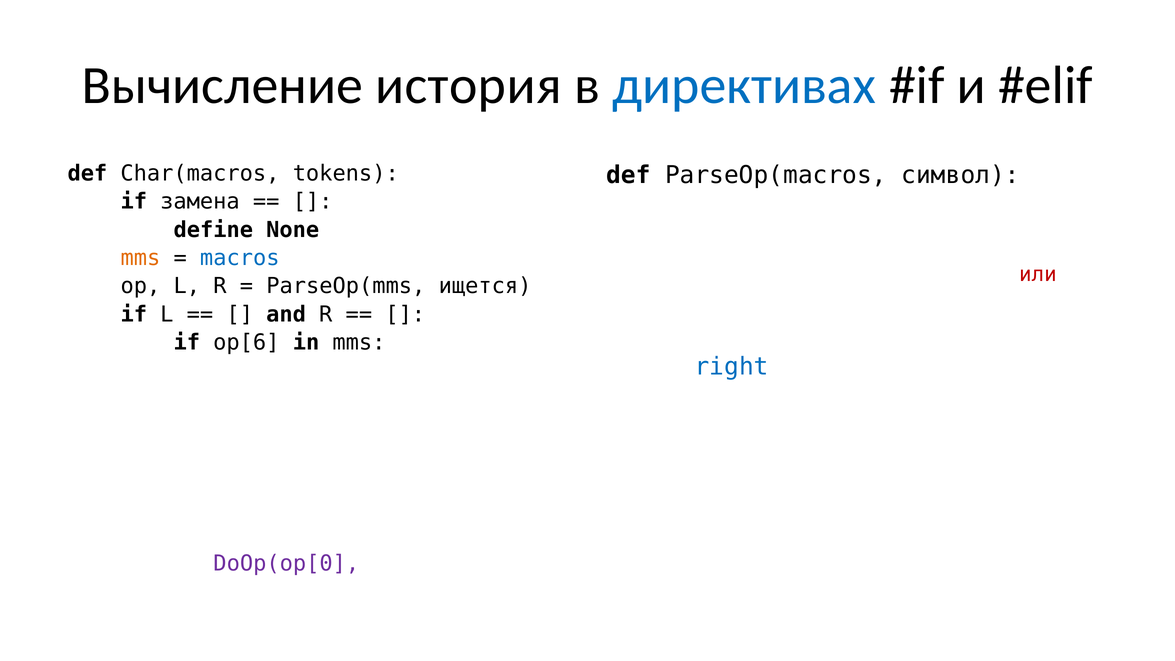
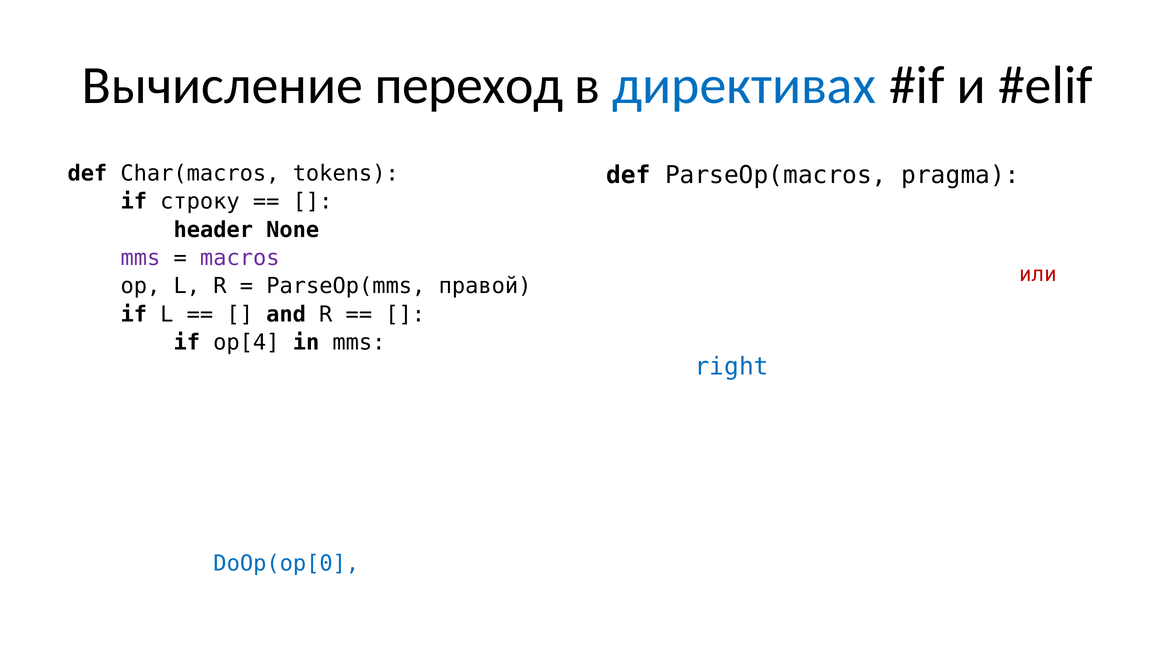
история: история -> переход
символ: символ -> pragma
замена: замена -> строку
define: define -> header
mms at (140, 258) colour: orange -> purple
macros colour: blue -> purple
ищется: ищется -> правой
op[6: op[6 -> op[4
DoOp(op[0 colour: purple -> blue
